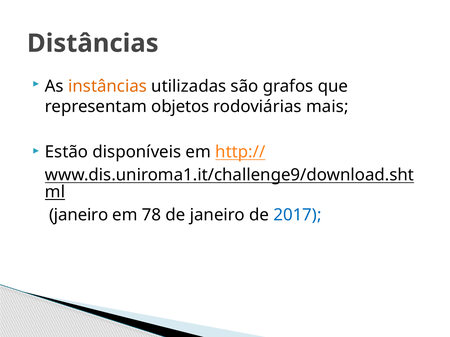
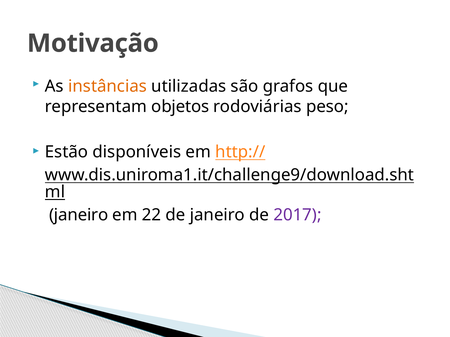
Distâncias: Distâncias -> Motivação
mais: mais -> peso
78: 78 -> 22
2017 colour: blue -> purple
